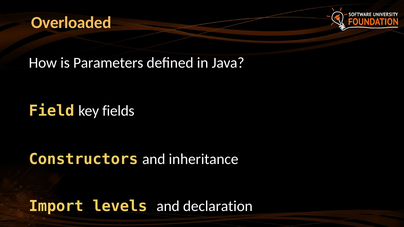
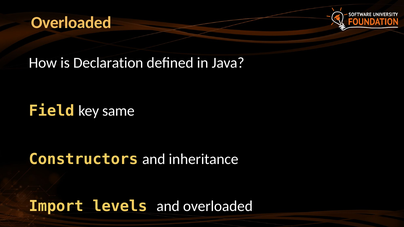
Parameters: Parameters -> Declaration
fields: fields -> same
and declaration: declaration -> overloaded
